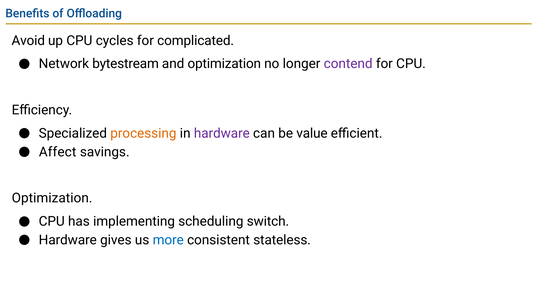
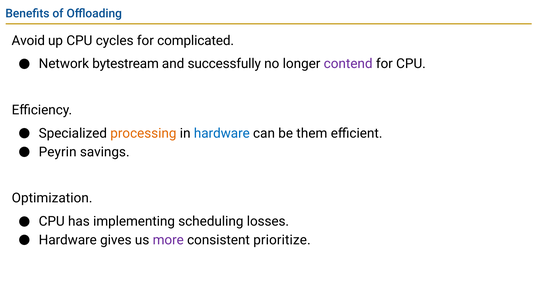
and optimization: optimization -> successfully
hardware at (222, 133) colour: purple -> blue
value: value -> them
Affect: Affect -> Peyrin
switch: switch -> losses
more colour: blue -> purple
stateless: stateless -> prioritize
